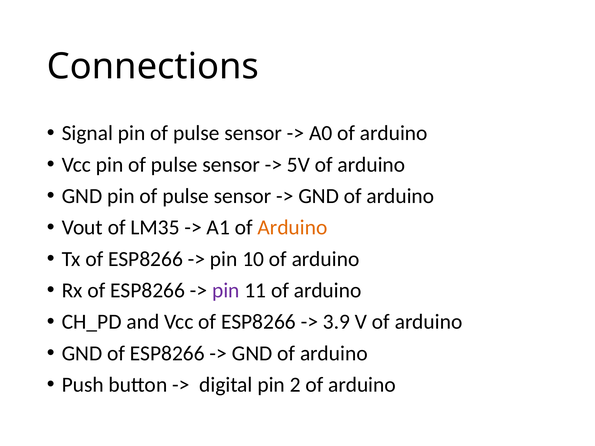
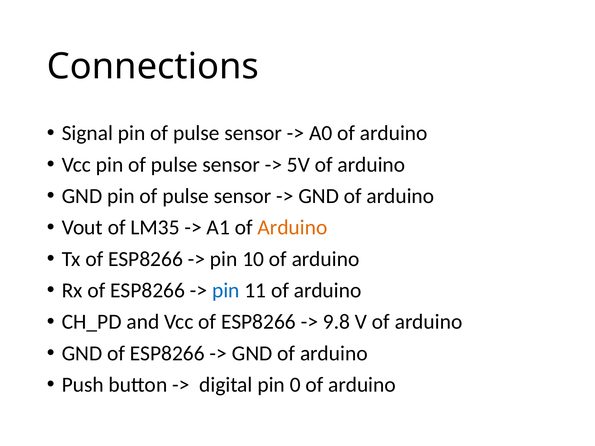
pin at (226, 291) colour: purple -> blue
3.9: 3.9 -> 9.8
2: 2 -> 0
